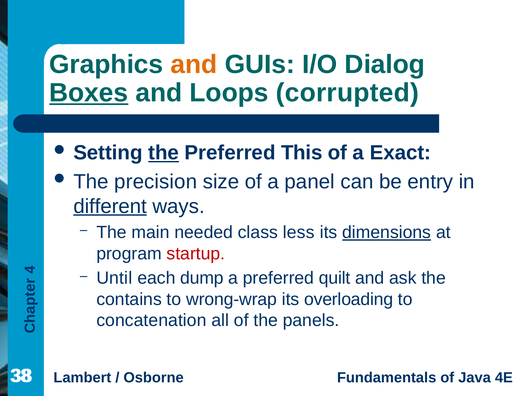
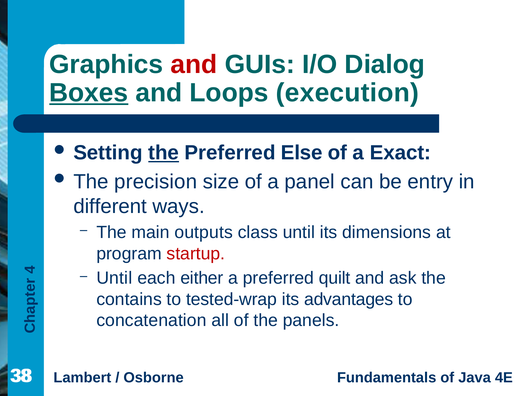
and at (194, 64) colour: orange -> red
corrupted: corrupted -> execution
This: This -> Else
different underline: present -> none
needed: needed -> outputs
class less: less -> until
dimensions underline: present -> none
dump: dump -> either
wrong-wrap: wrong-wrap -> tested-wrap
overloading: overloading -> advantages
